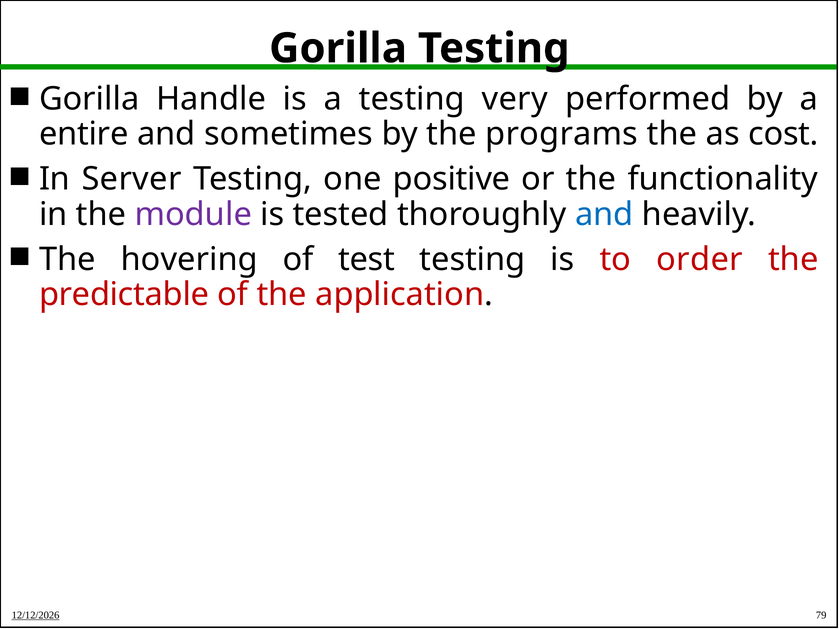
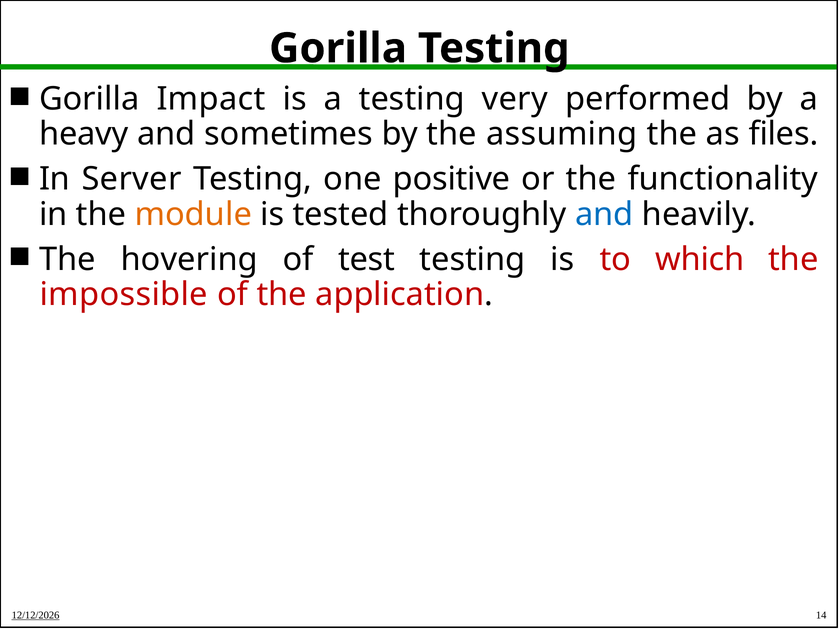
Handle: Handle -> Impact
entire: entire -> heavy
programs: programs -> assuming
cost: cost -> files
module colour: purple -> orange
order: order -> which
predictable: predictable -> impossible
79: 79 -> 14
